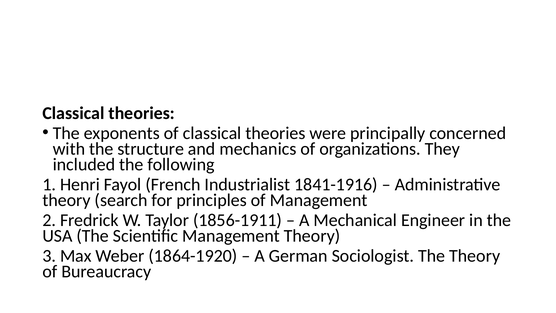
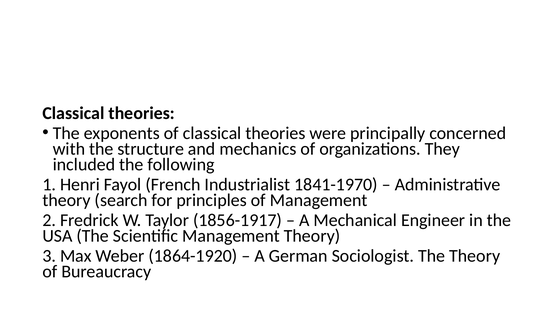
1841-1916: 1841-1916 -> 1841-1970
1856-1911: 1856-1911 -> 1856-1917
